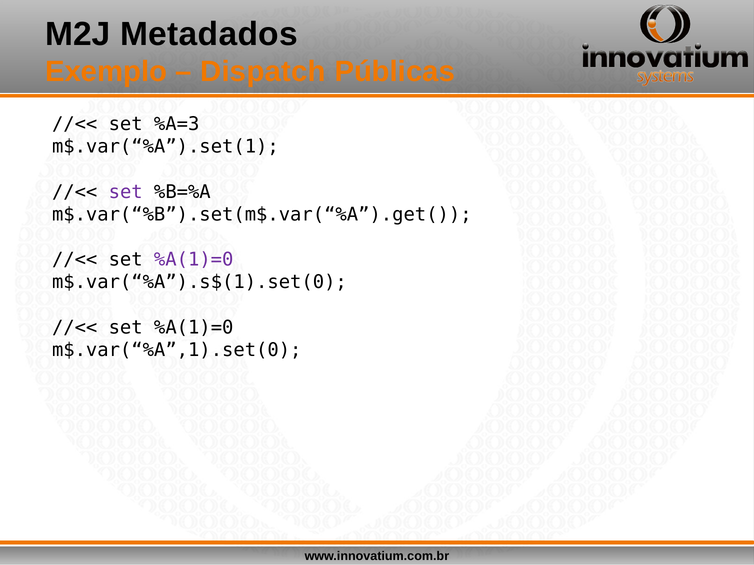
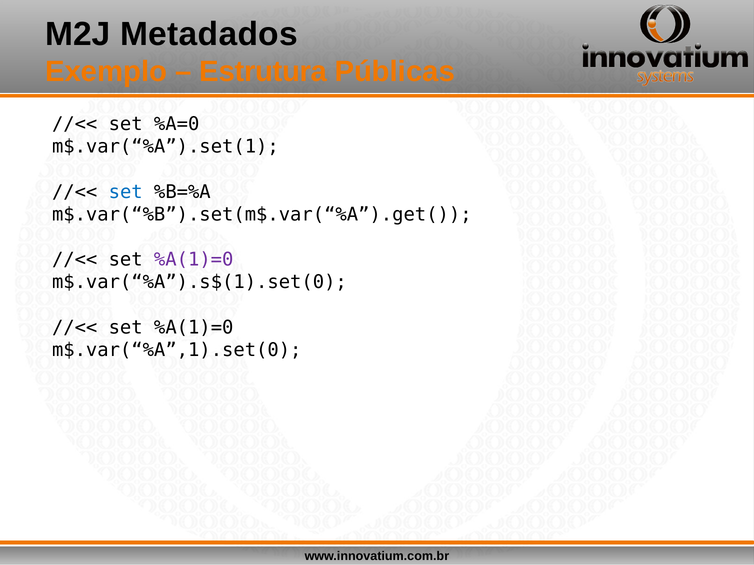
Dispatch: Dispatch -> Estrutura
%A=3: %A=3 -> %A=0
set at (126, 192) colour: purple -> blue
